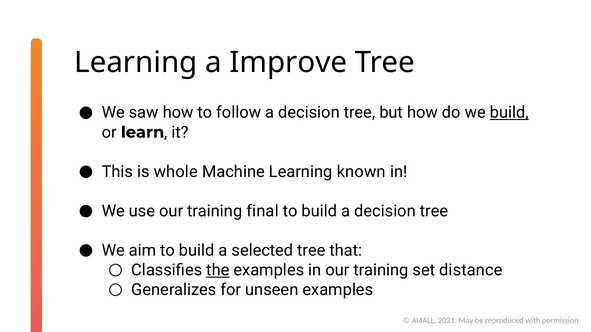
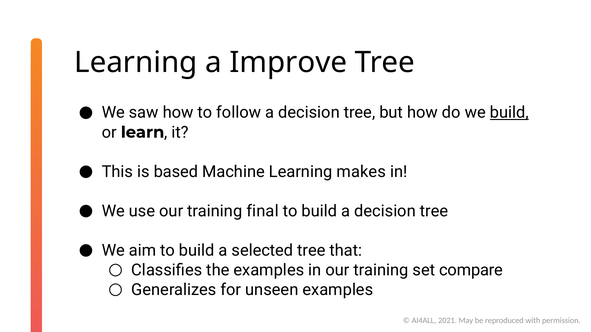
whole: whole -> based
known: known -> makes
the underline: present -> none
distance: distance -> compare
